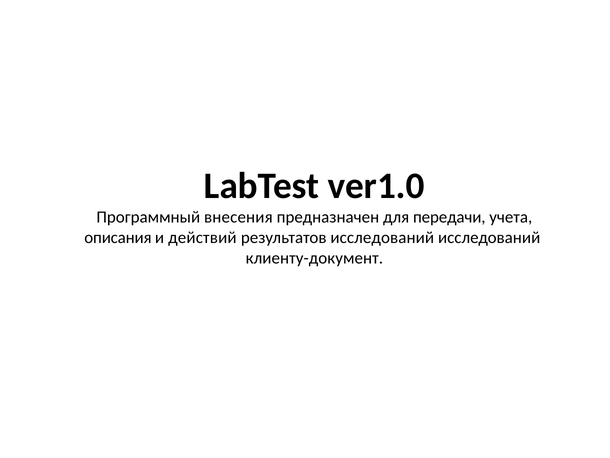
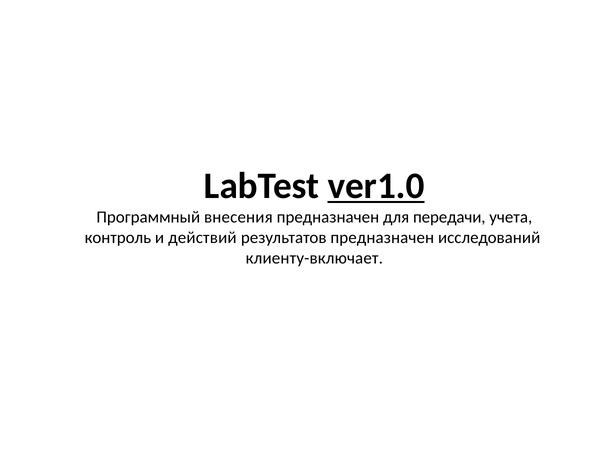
ver1.0 underline: none -> present
описания: описания -> контроль
результатов исследований: исследований -> предназначен
клиенту-документ: клиенту-документ -> клиенту-включает
